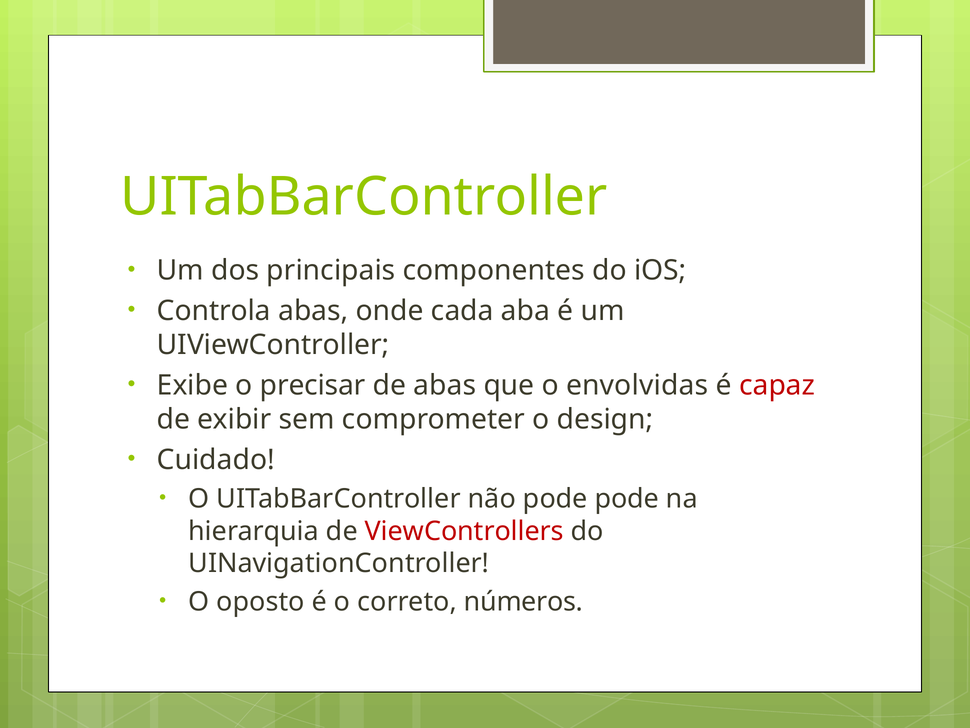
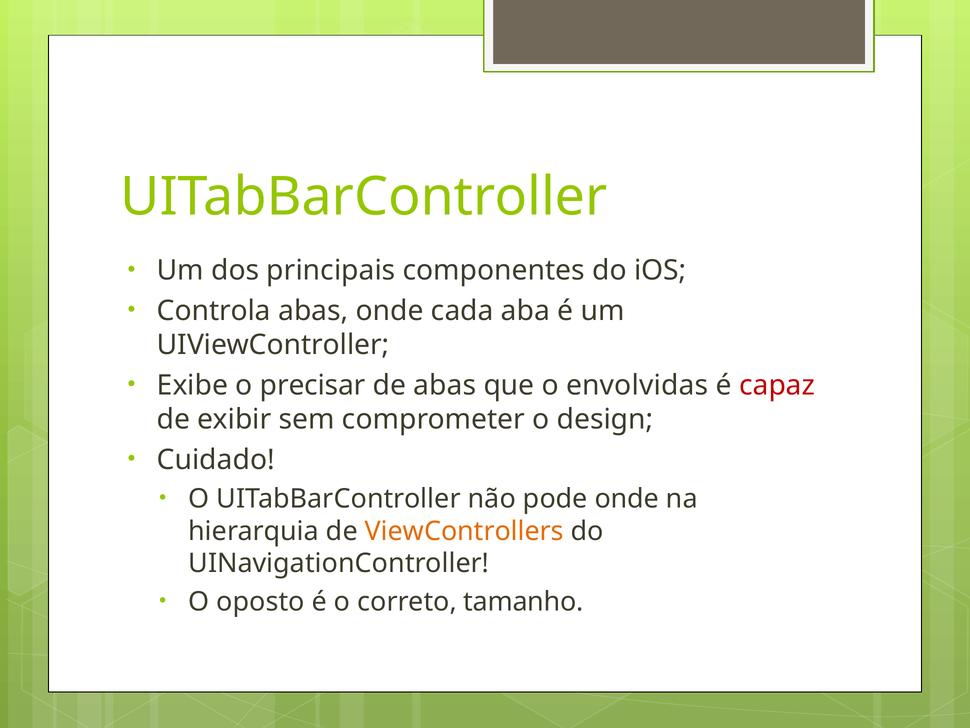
pode pode: pode -> onde
ViewControllers colour: red -> orange
números: números -> tamanho
